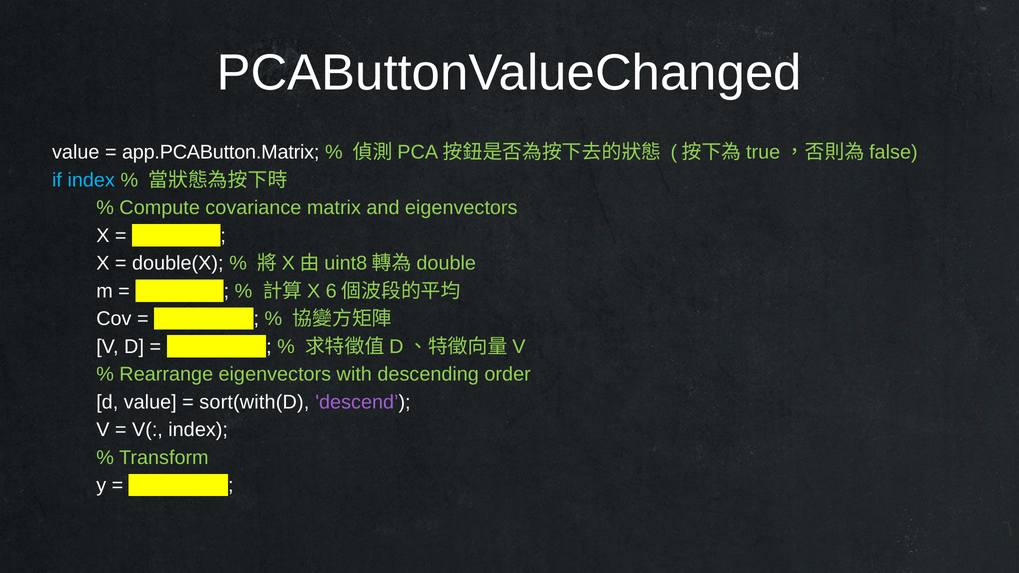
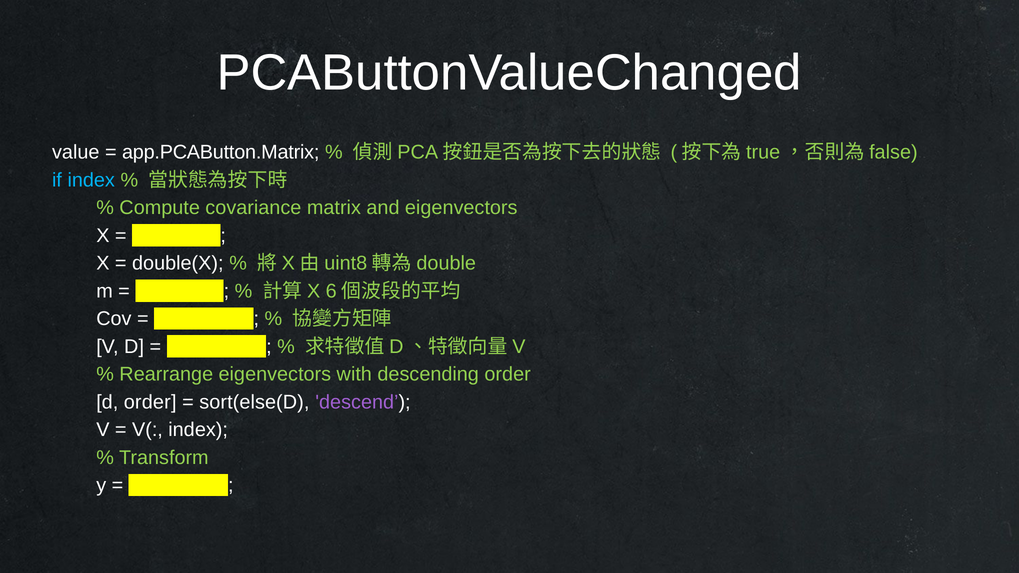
d value: value -> order
sort(with(D: sort(with(D -> sort(else(D
